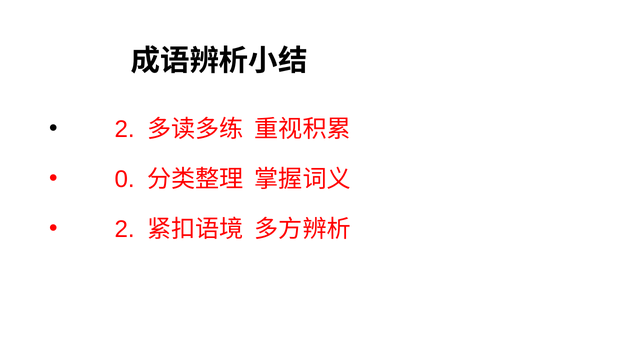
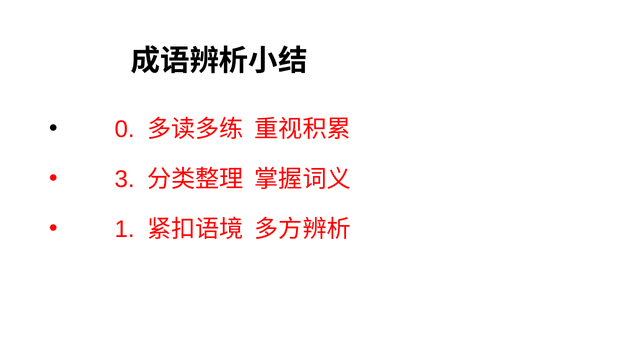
2 at (125, 129): 2 -> 0
0: 0 -> 3
2 at (125, 230): 2 -> 1
